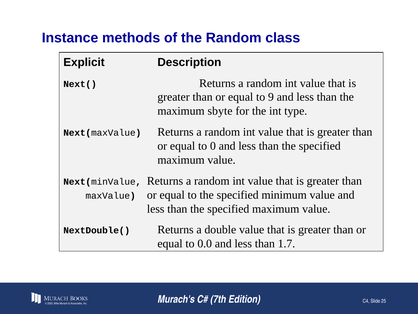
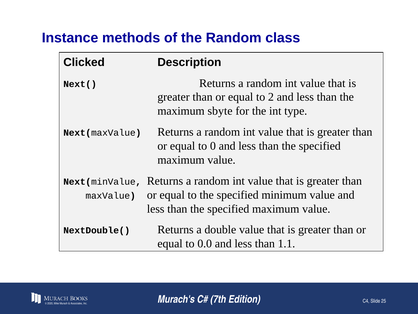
Explicit: Explicit -> Clicked
9: 9 -> 2
1.7: 1.7 -> 1.1
